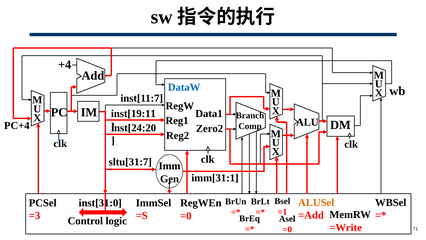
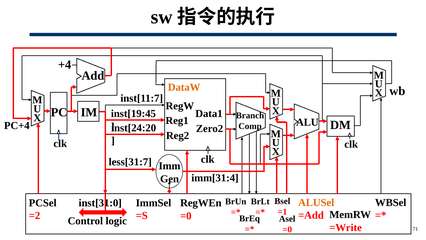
DataW colour: blue -> orange
inst[19:11: inst[19:11 -> inst[19:45
sltu[31:7: sltu[31:7 -> less[31:7
imm[31:1: imm[31:1 -> imm[31:4
=3: =3 -> =2
